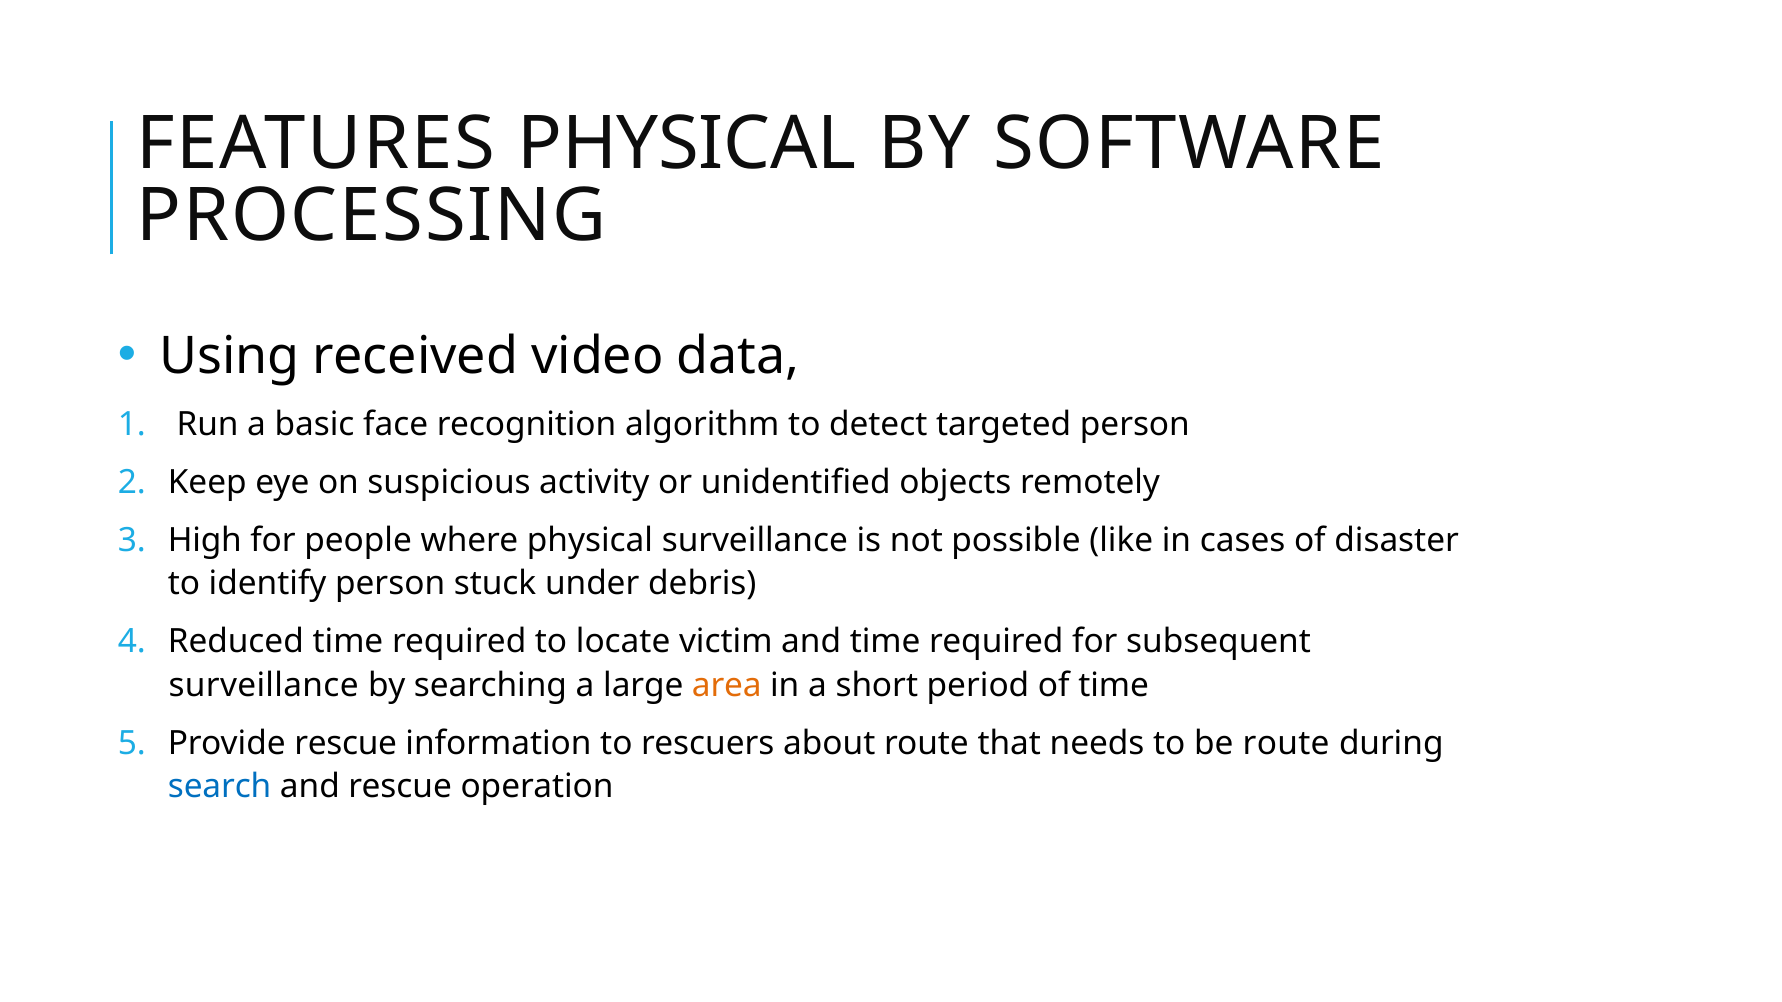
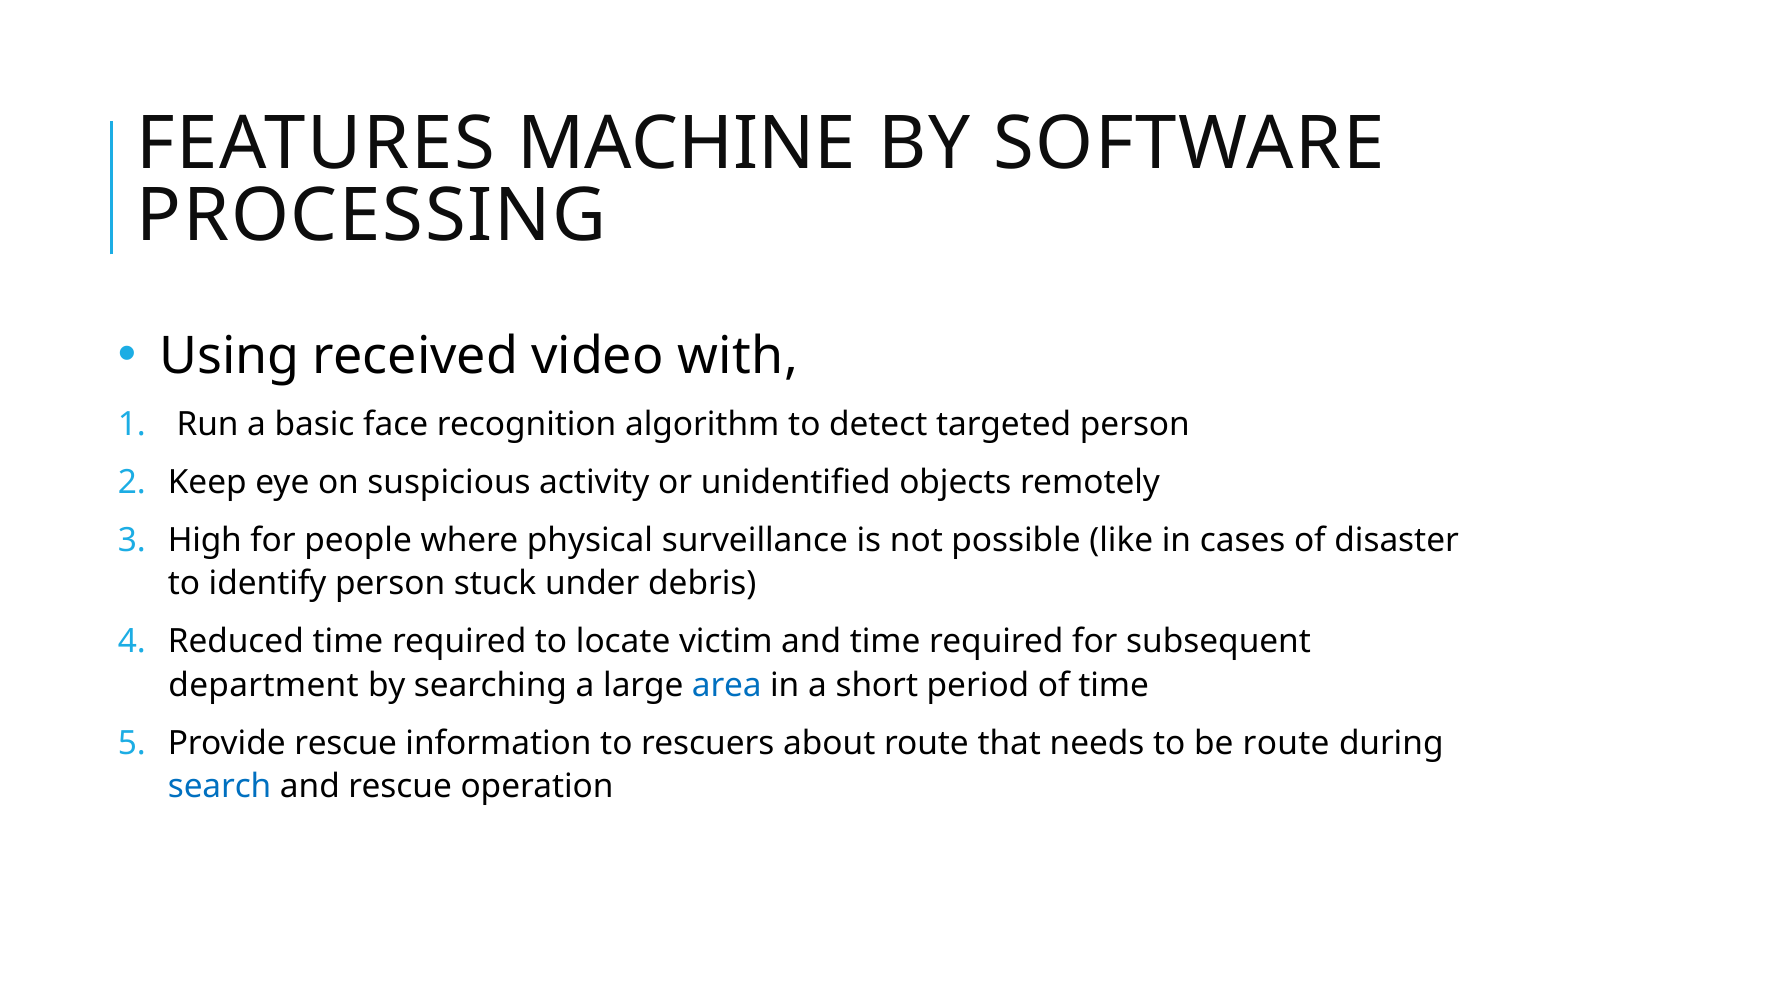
FEATURES PHYSICAL: PHYSICAL -> MACHINE
data: data -> with
surveillance at (264, 685): surveillance -> department
area colour: orange -> blue
